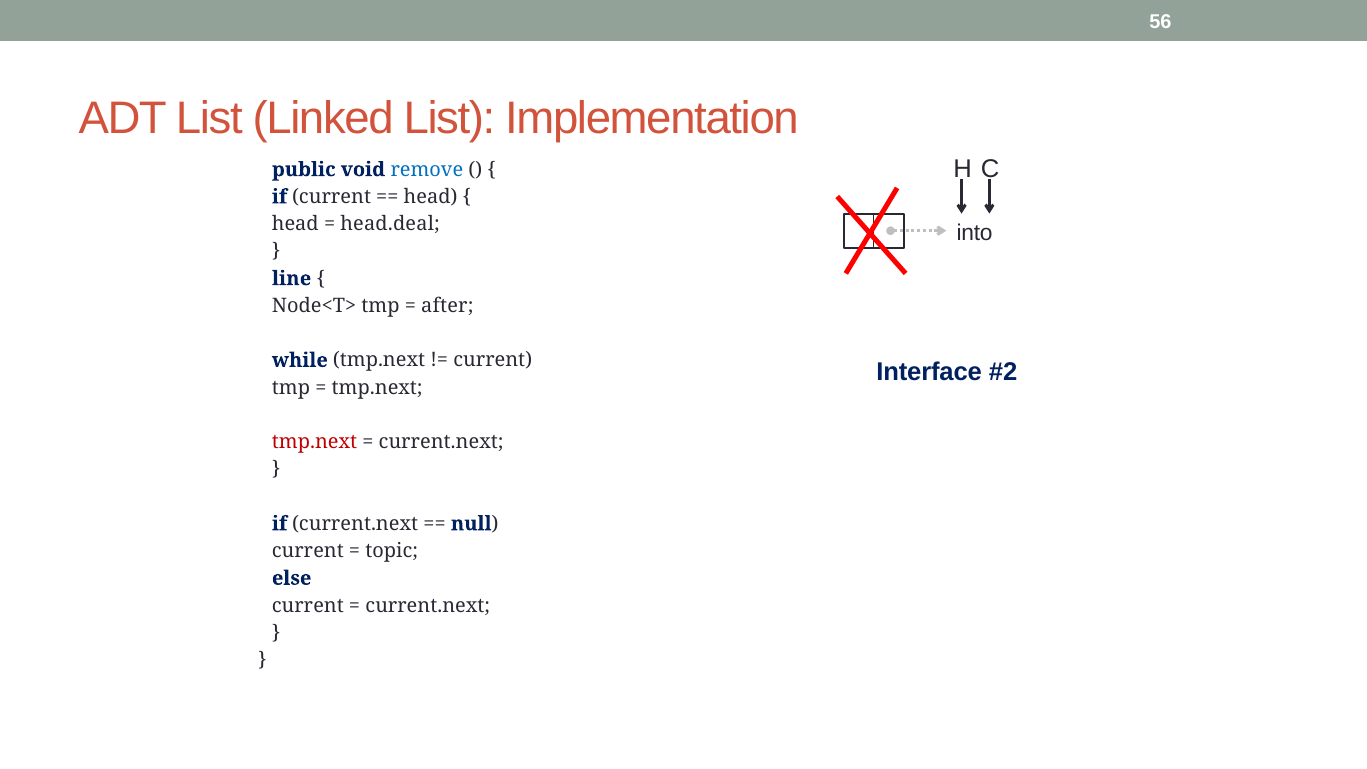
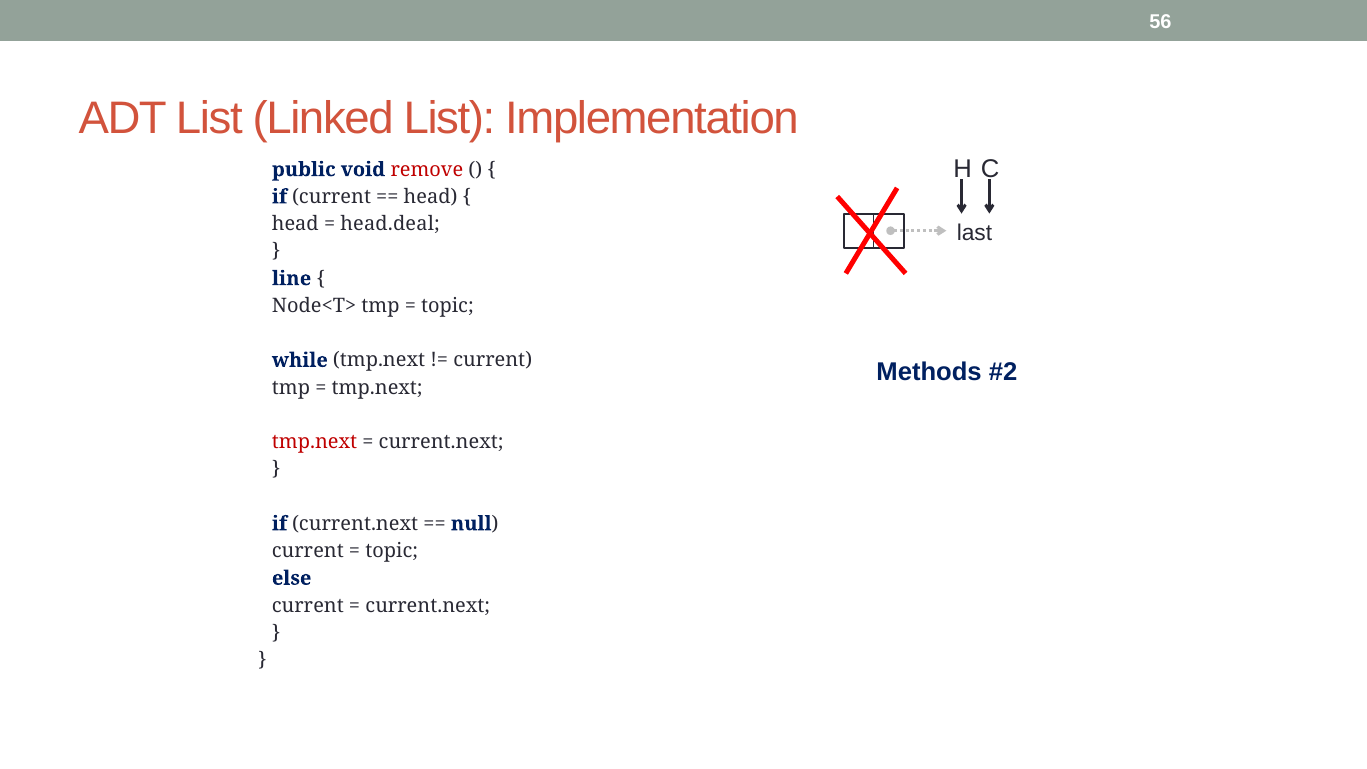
remove colour: blue -> red
into: into -> last
after at (447, 306): after -> topic
Interface: Interface -> Methods
